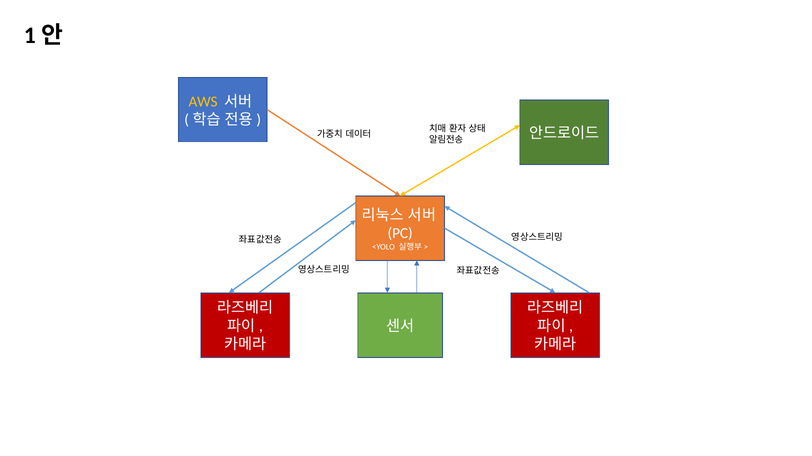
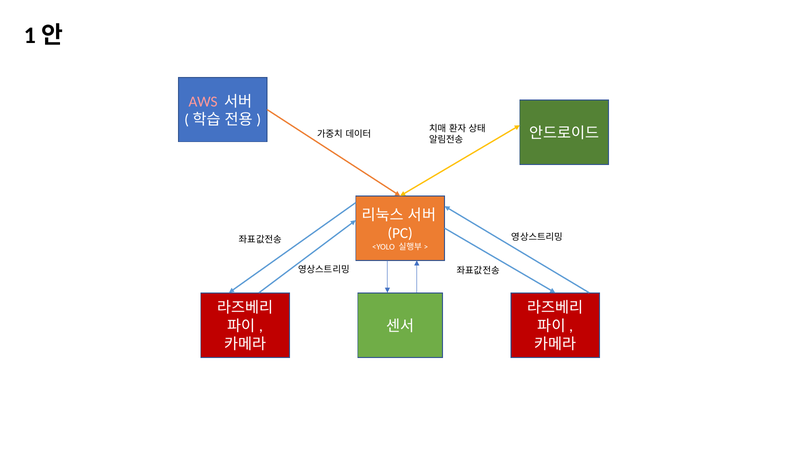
AWS colour: yellow -> pink
